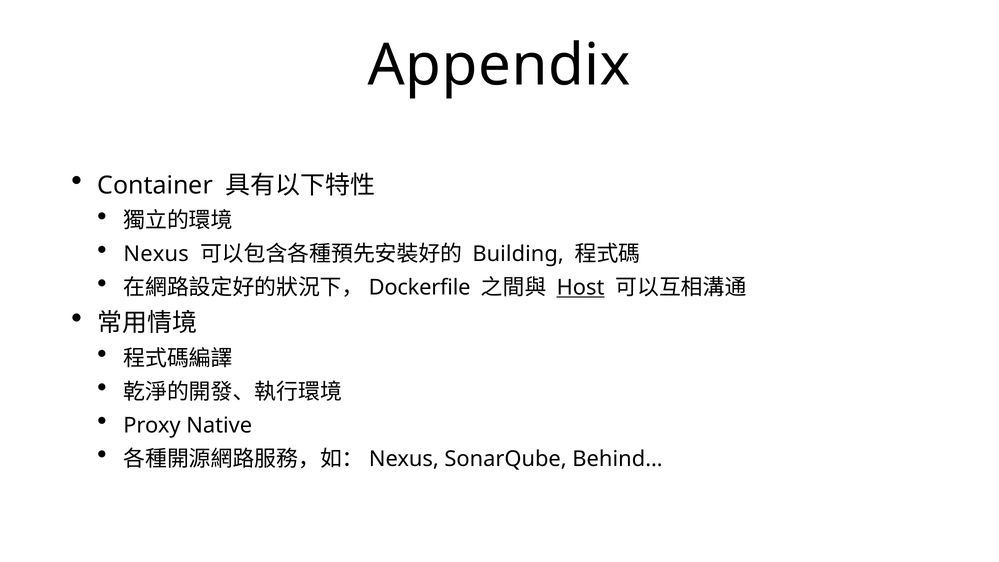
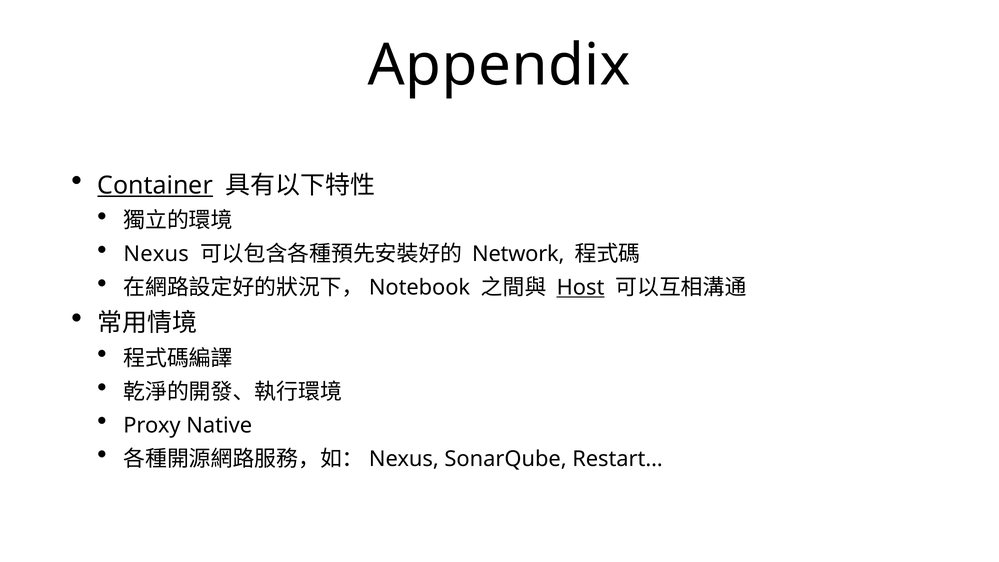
Container underline: none -> present
Building: Building -> Network
Dockerfile: Dockerfile -> Notebook
Behind…: Behind… -> Restart…
